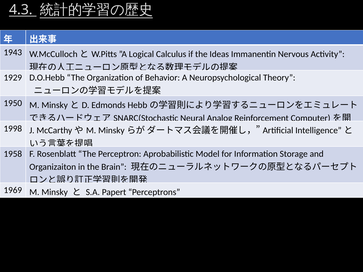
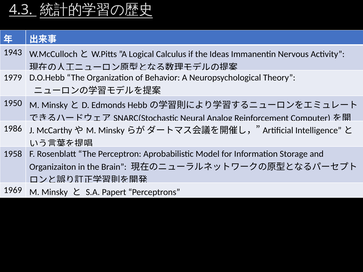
1929: 1929 -> 1979
1998: 1998 -> 1986
